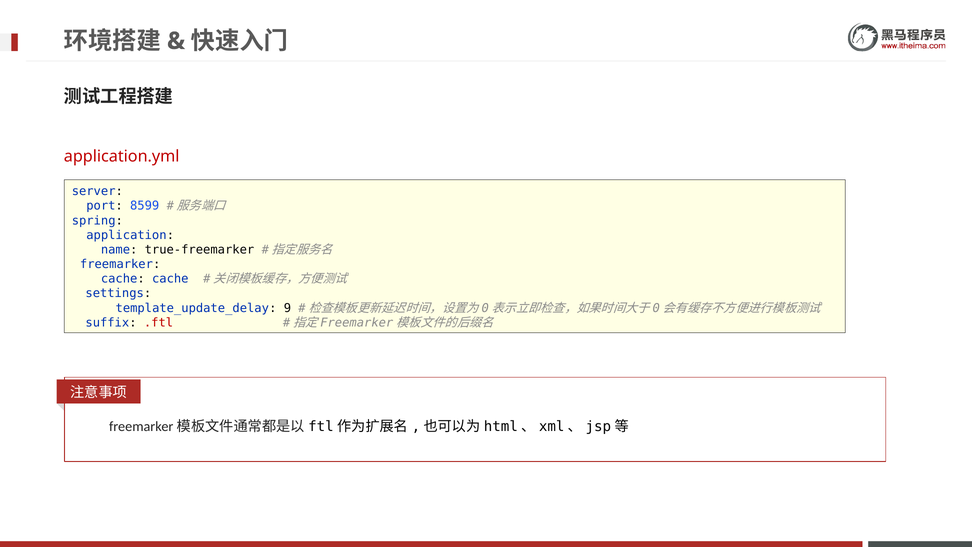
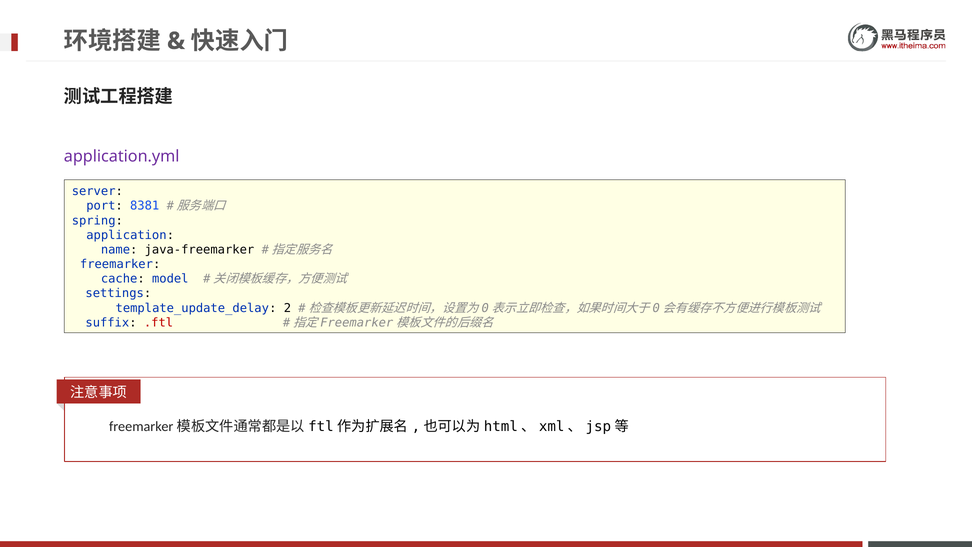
application.yml colour: red -> purple
8599: 8599 -> 8381
true-freemarker: true-freemarker -> java-freemarker
cache cache: cache -> model
9: 9 -> 2
